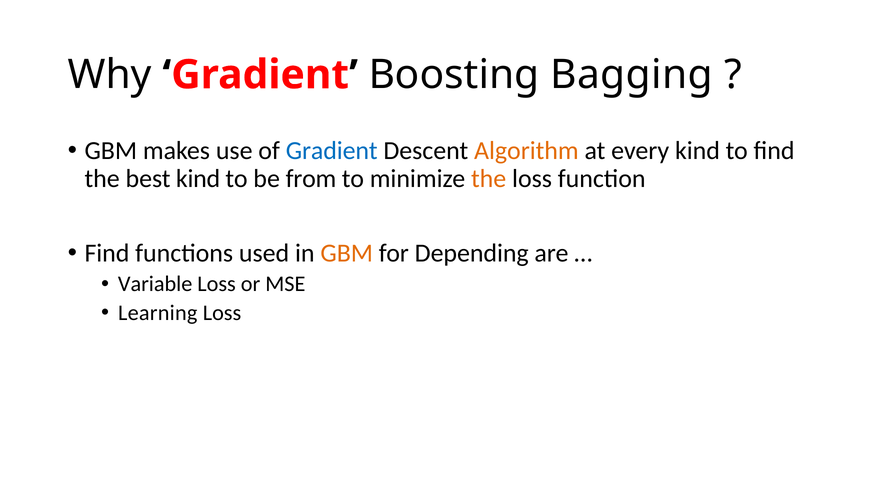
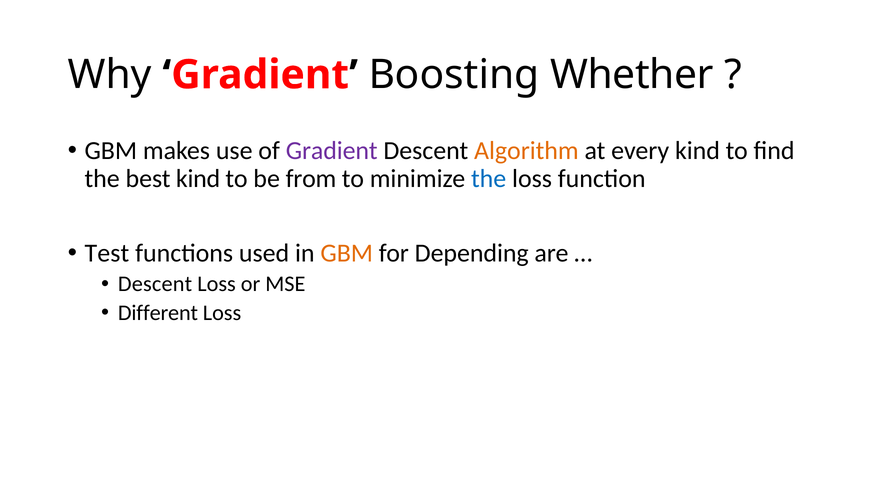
Bagging: Bagging -> Whether
Gradient at (332, 150) colour: blue -> purple
the at (489, 179) colour: orange -> blue
Find at (107, 253): Find -> Test
Variable at (155, 284): Variable -> Descent
Learning: Learning -> Different
